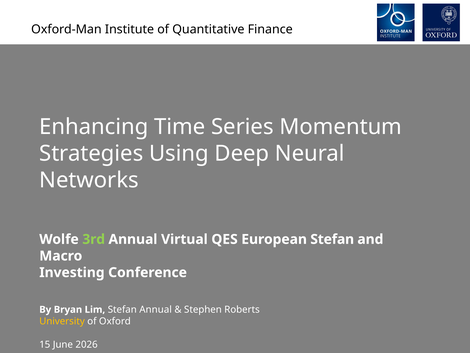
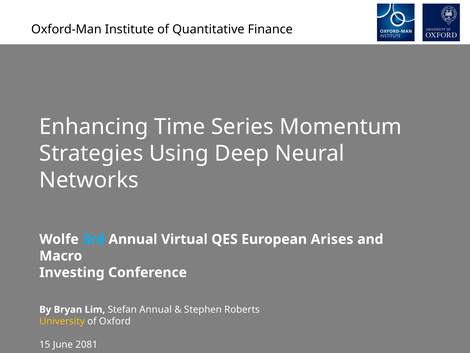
3rd colour: light green -> light blue
European Stefan: Stefan -> Arises
2026: 2026 -> 2081
